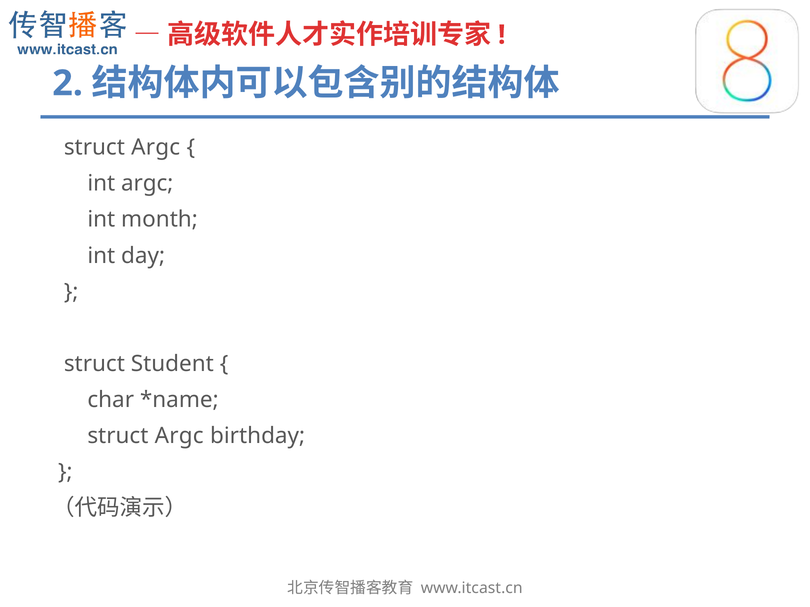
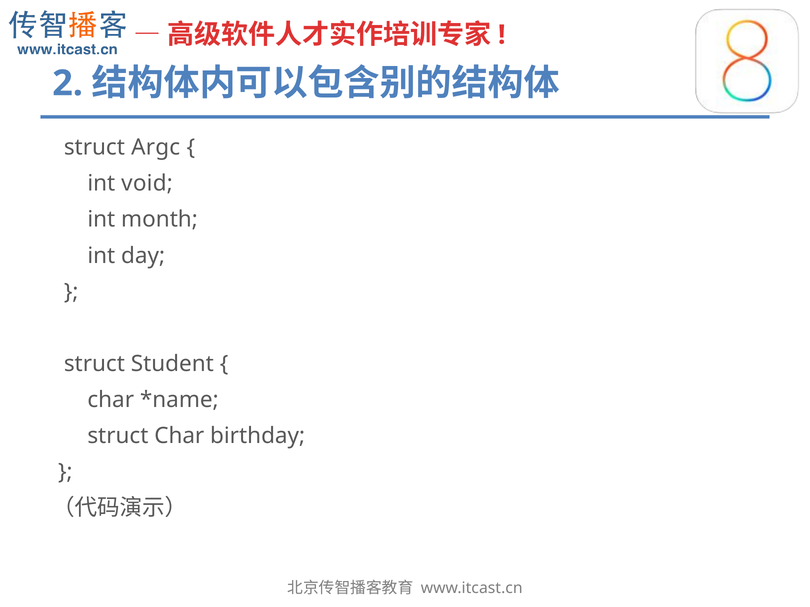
int argc: argc -> void
Argc at (179, 436): Argc -> Char
